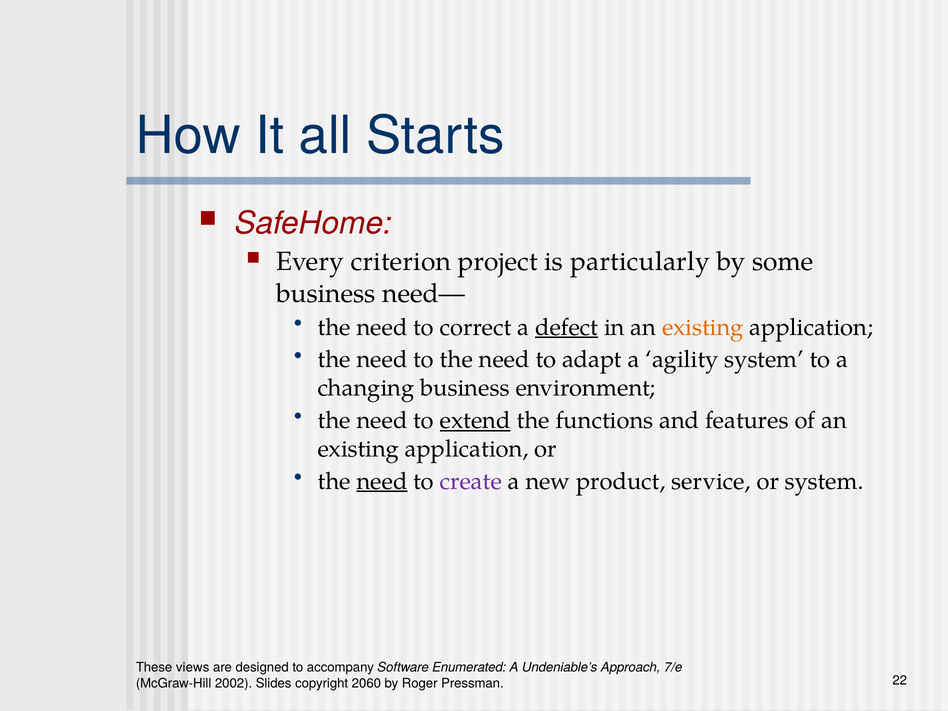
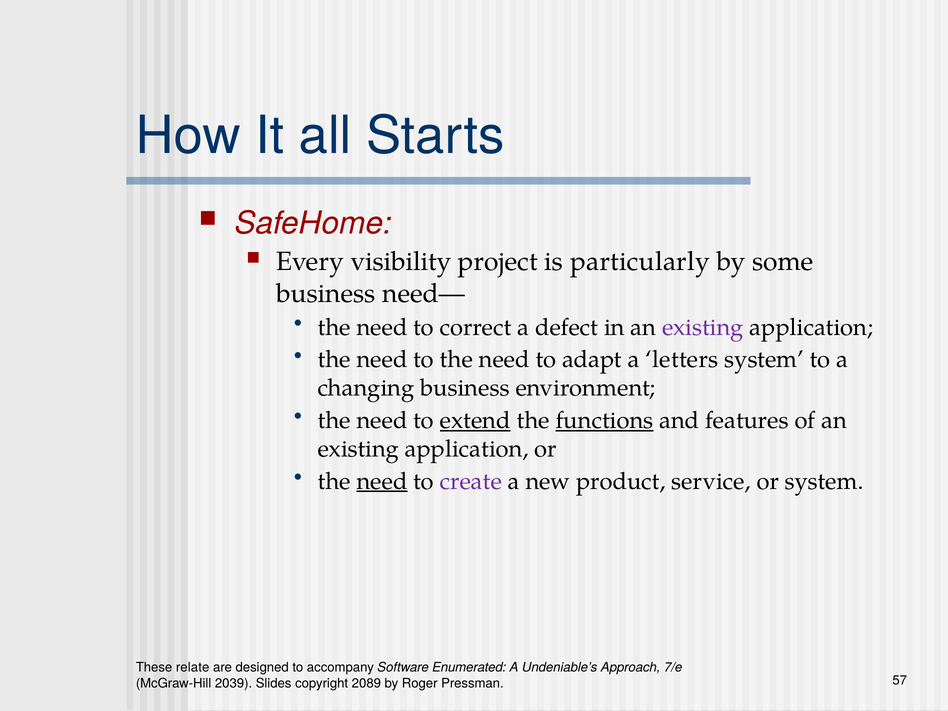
criterion: criterion -> visibility
defect underline: present -> none
existing at (703, 327) colour: orange -> purple
agility: agility -> letters
functions underline: none -> present
views: views -> relate
2002: 2002 -> 2039
2060: 2060 -> 2089
22: 22 -> 57
